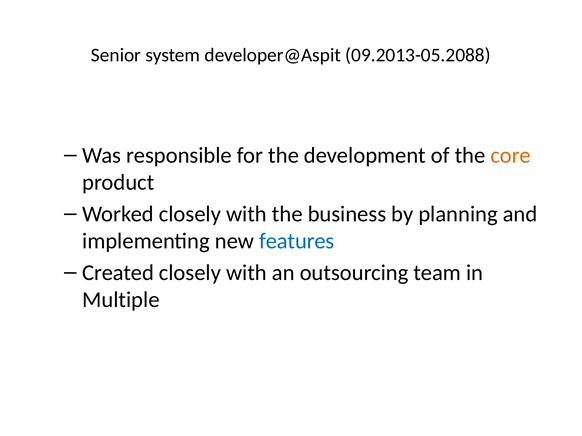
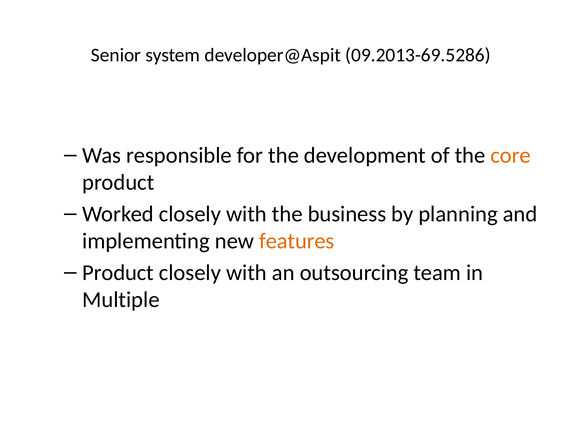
09.2013-05.2088: 09.2013-05.2088 -> 09.2013-69.5286
features colour: blue -> orange
Created at (118, 273): Created -> Product
